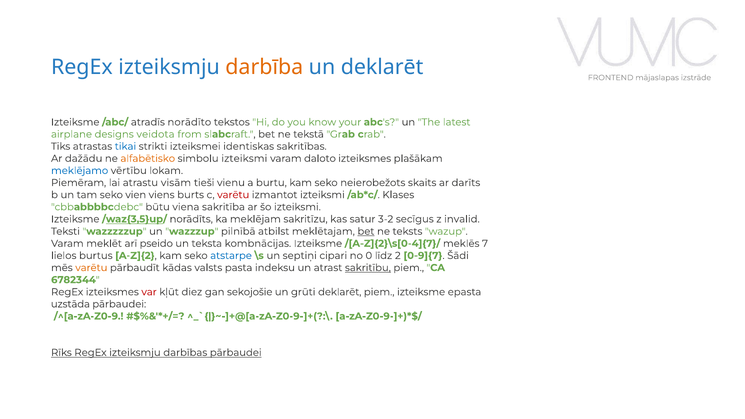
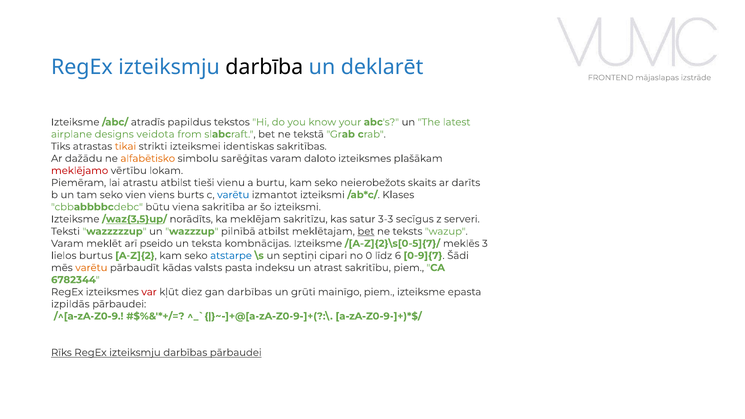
darbība colour: orange -> black
norādīto: norādīto -> papildus
tikai colour: blue -> orange
simbolu izteiksmi: izteiksmi -> sarēģītas
meklējamo colour: blue -> red
atrastu visām: visām -> atbilst
varētu at (233, 195) colour: red -> blue
3-2: 3-2 -> 3-3
invalid: invalid -> serveri
/[A-Z]{2}\s[0-4]{7}/: /[A-Z]{2}\s[0-4]{7}/ -> /[A-Z]{2}\s[0-5]{7}/
7: 7 -> 3
2: 2 -> 6
sakritību underline: present -> none
gan sekojošie: sekojošie -> darbības
grūti deklarēt: deklarēt -> mainīgo
uzstāda: uzstāda -> izpildās
